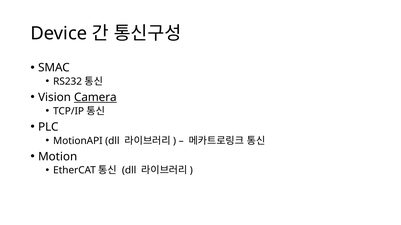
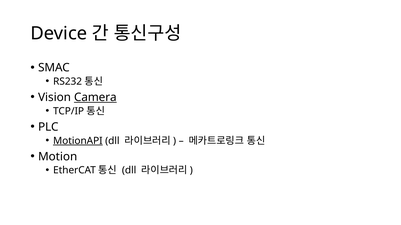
MotionAPI underline: none -> present
